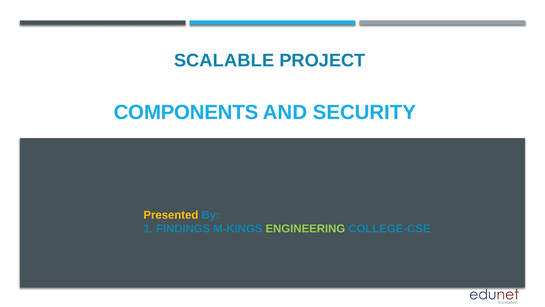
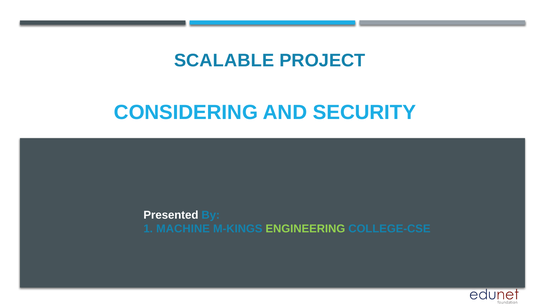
COMPONENTS: COMPONENTS -> CONSIDERING
Presented colour: yellow -> white
FINDINGS: FINDINGS -> MACHINE
